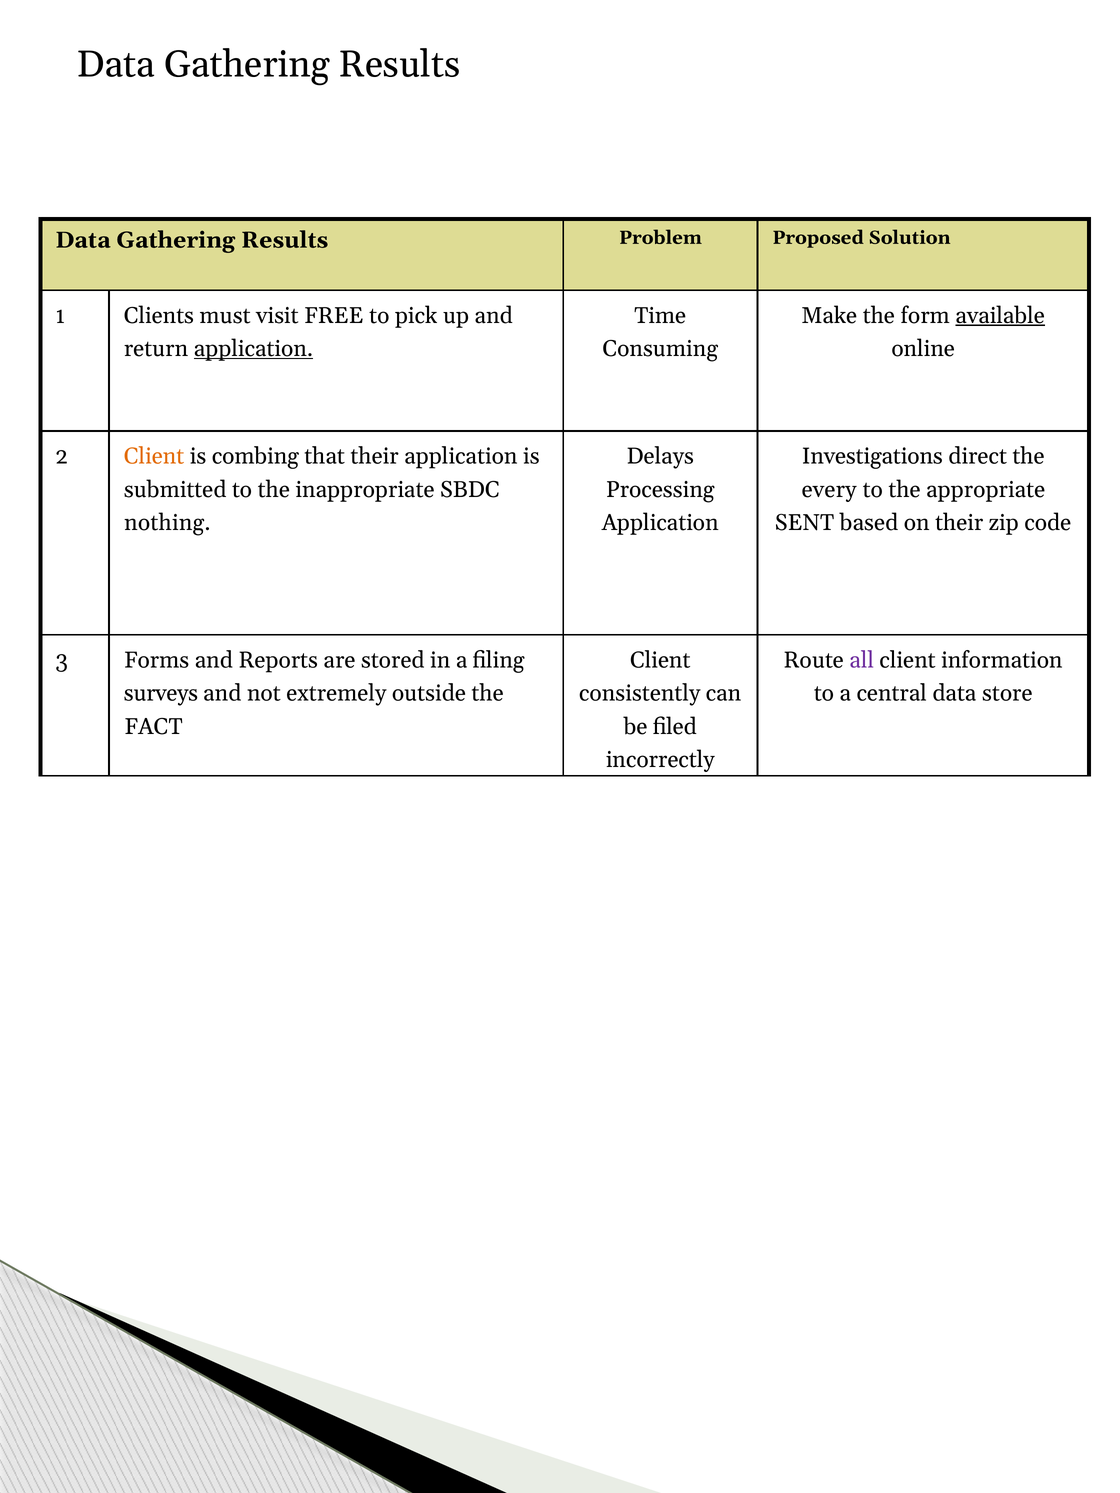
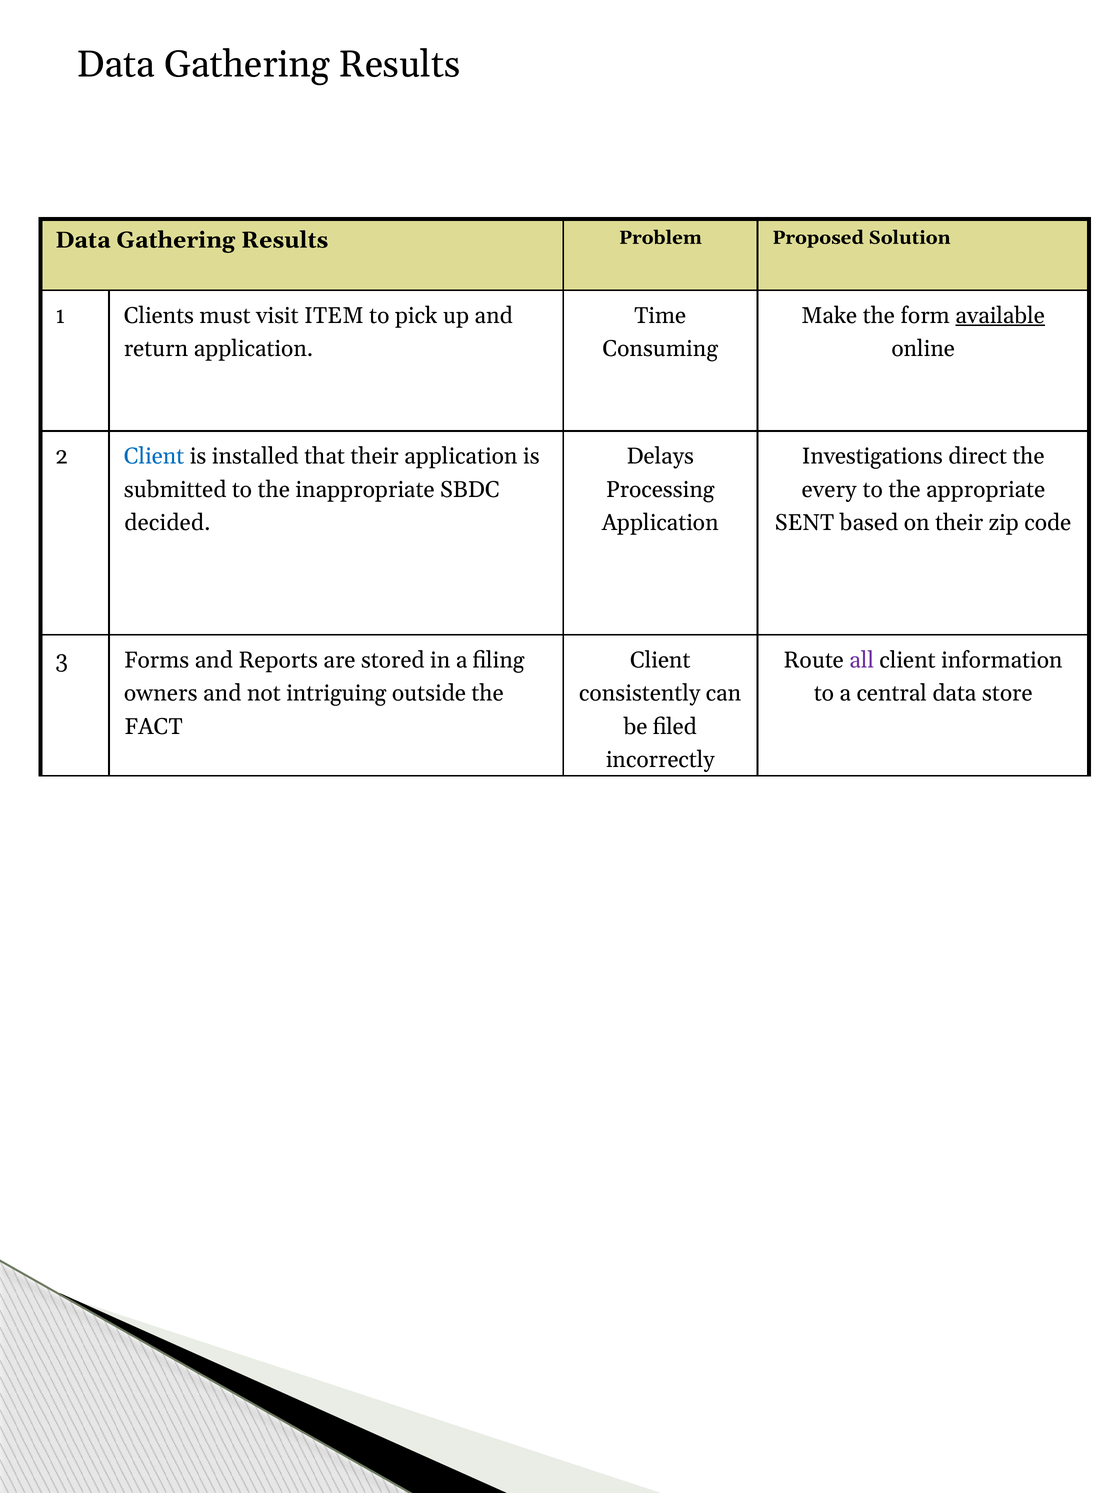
FREE: FREE -> ITEM
application at (253, 349) underline: present -> none
Client at (154, 457) colour: orange -> blue
combing: combing -> installed
nothing: nothing -> decided
surveys: surveys -> owners
extremely: extremely -> intriguing
